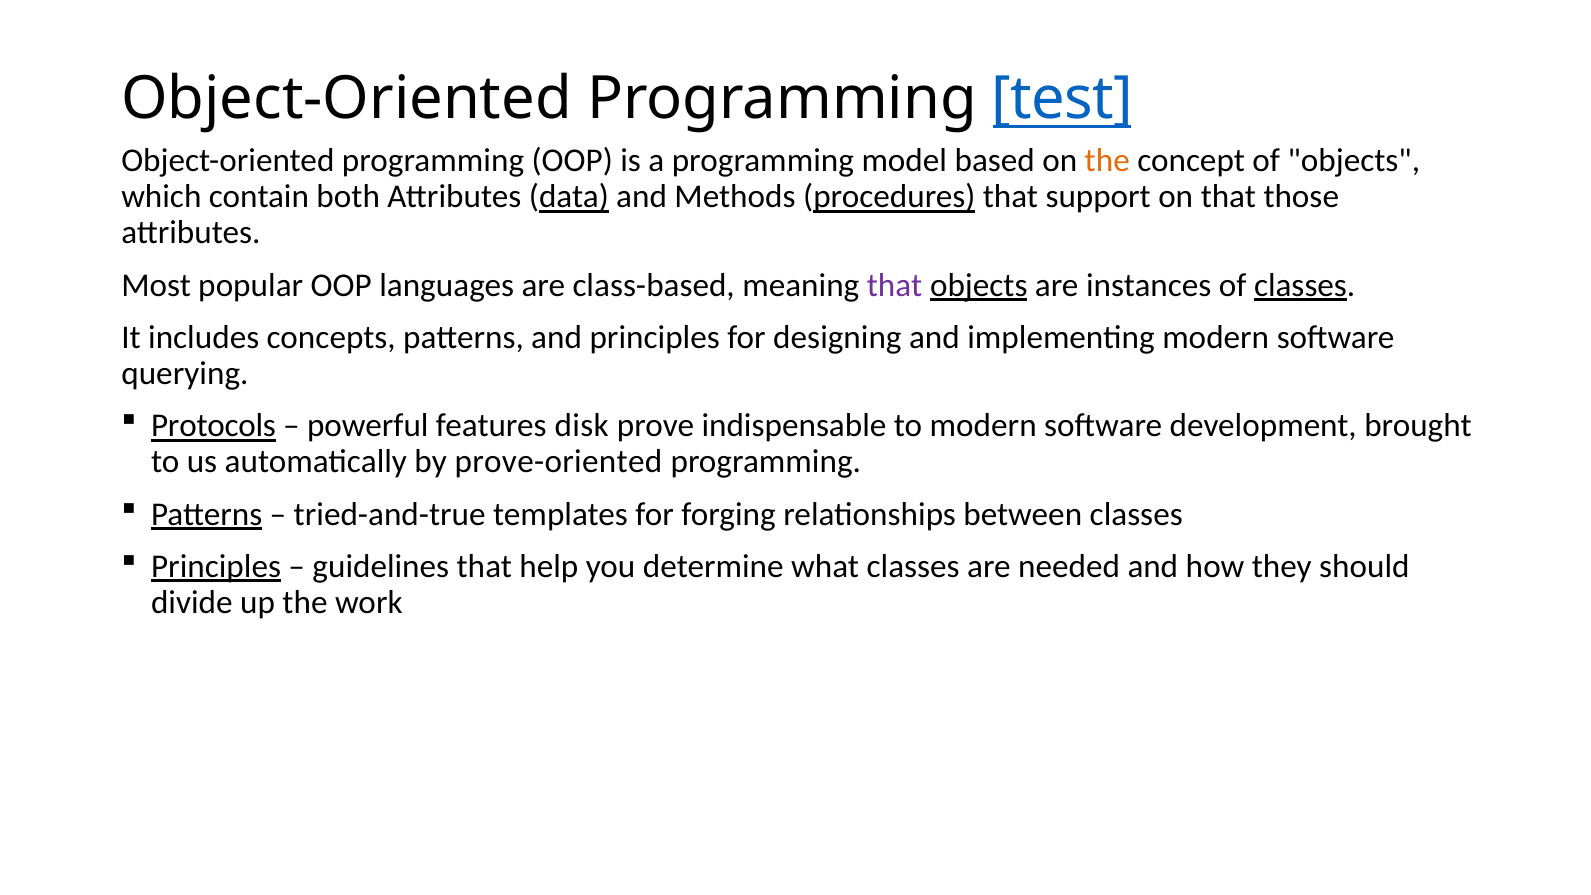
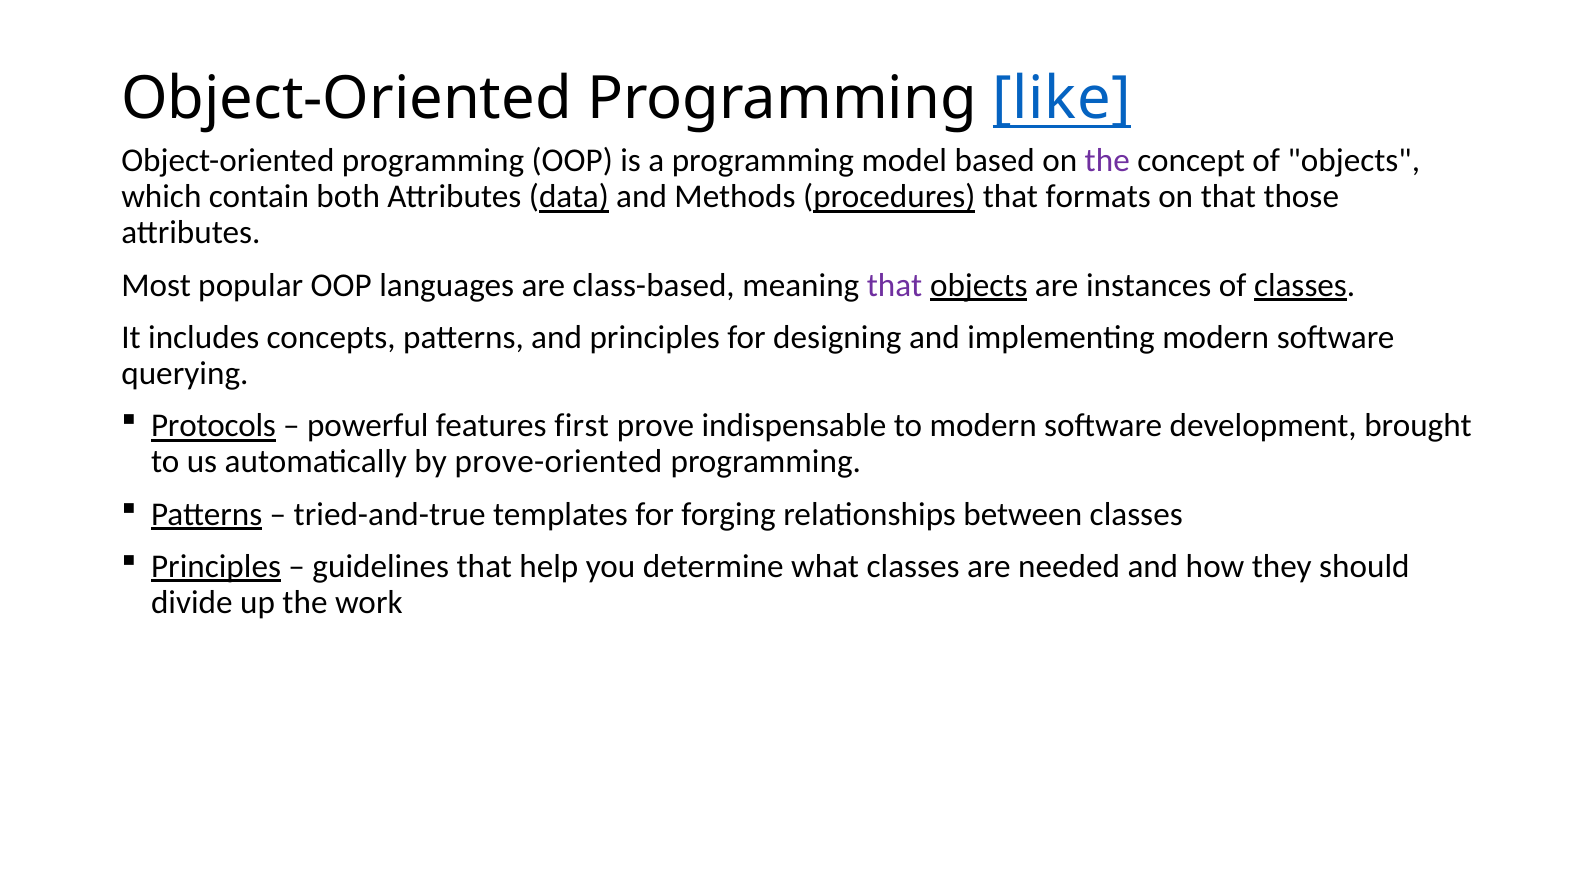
test: test -> like
the at (1107, 161) colour: orange -> purple
support: support -> formats
disk: disk -> first
